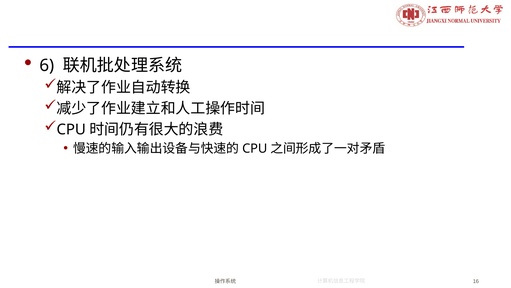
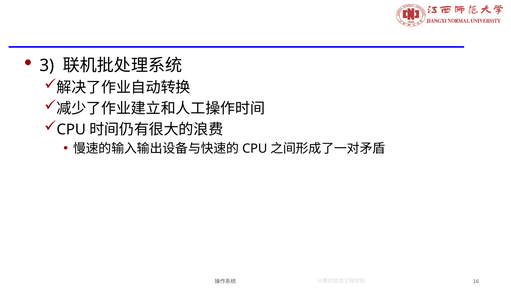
6: 6 -> 3
